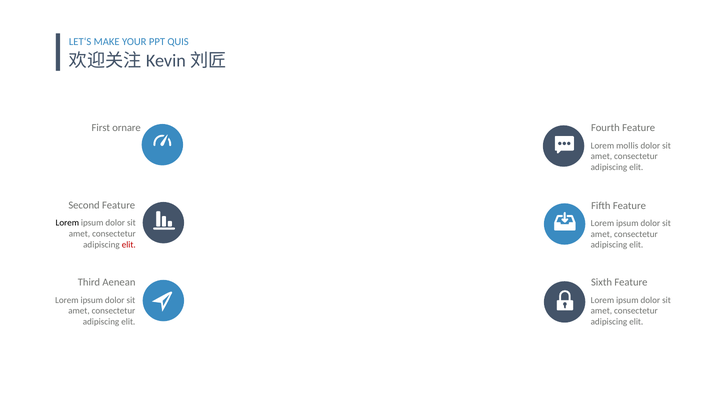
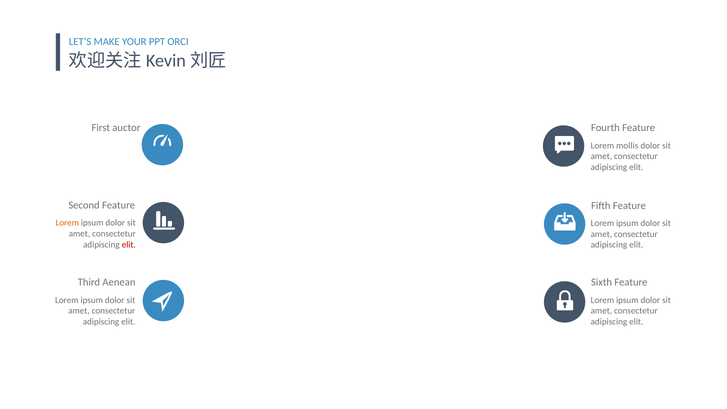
QUIS: QUIS -> ORCI
ornare: ornare -> auctor
Lorem at (67, 223) colour: black -> orange
